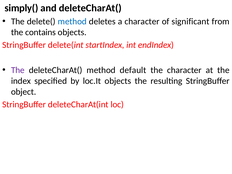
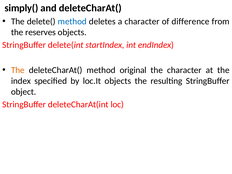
significant: significant -> difference
contains: contains -> reserves
The at (18, 70) colour: purple -> orange
default: default -> original
